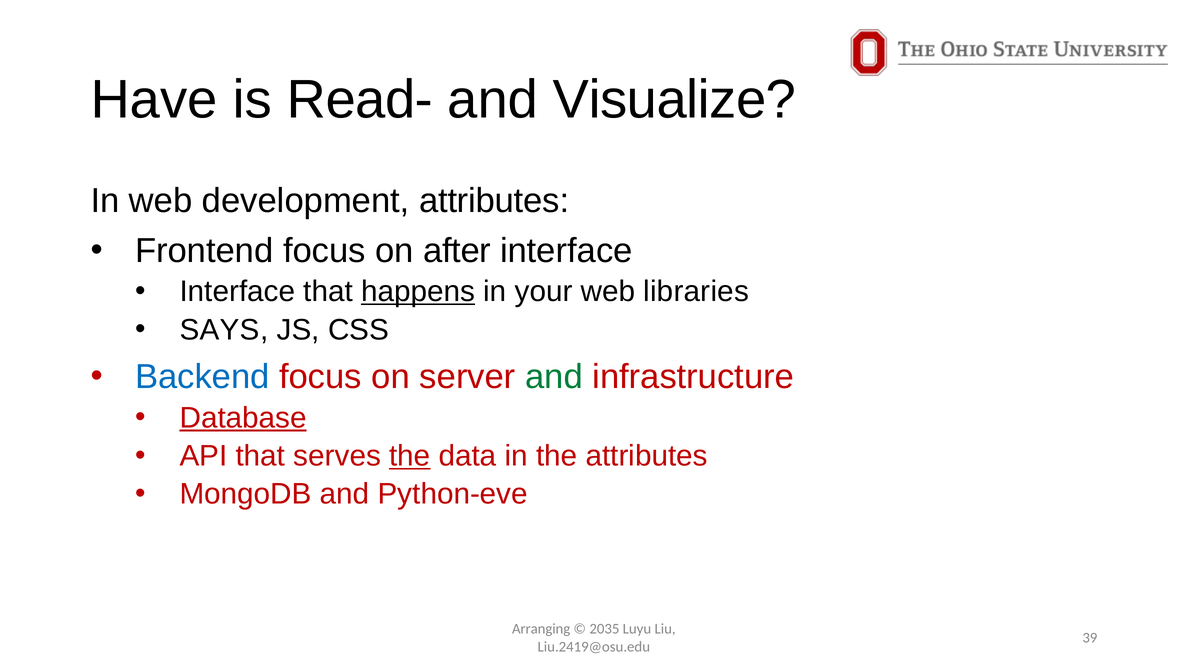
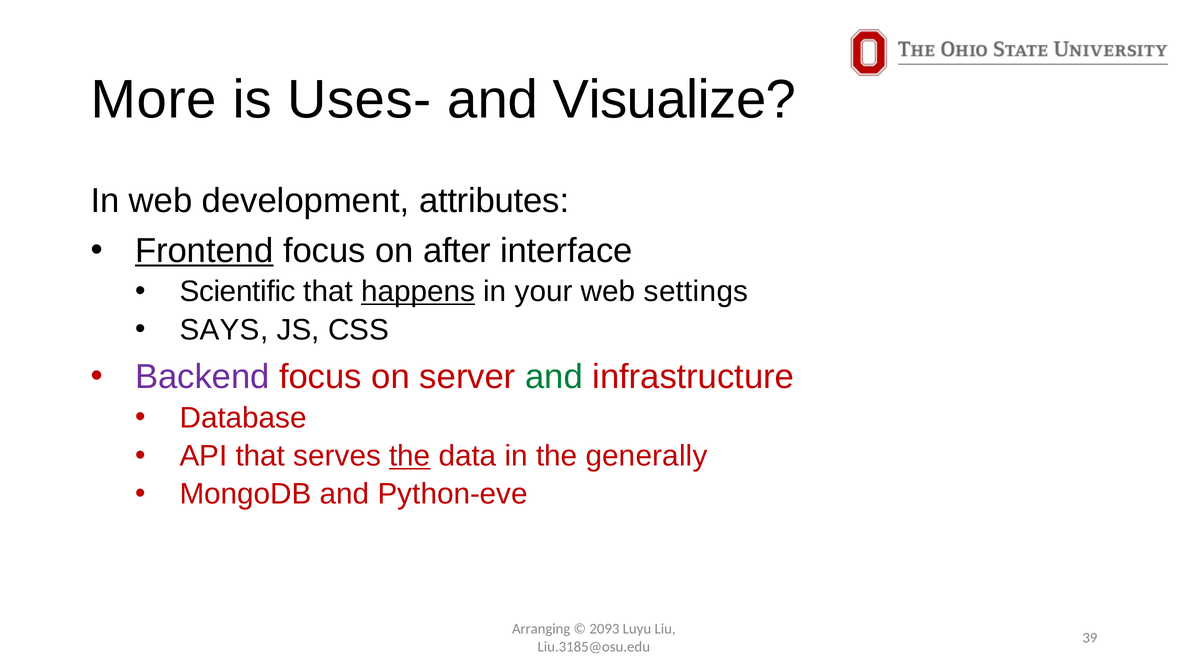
Have: Have -> More
Read-: Read- -> Uses-
Frontend underline: none -> present
Interface at (237, 292): Interface -> Scientific
libraries: libraries -> settings
Backend colour: blue -> purple
Database underline: present -> none
the attributes: attributes -> generally
2035: 2035 -> 2093
Liu.2419@osu.edu: Liu.2419@osu.edu -> Liu.3185@osu.edu
